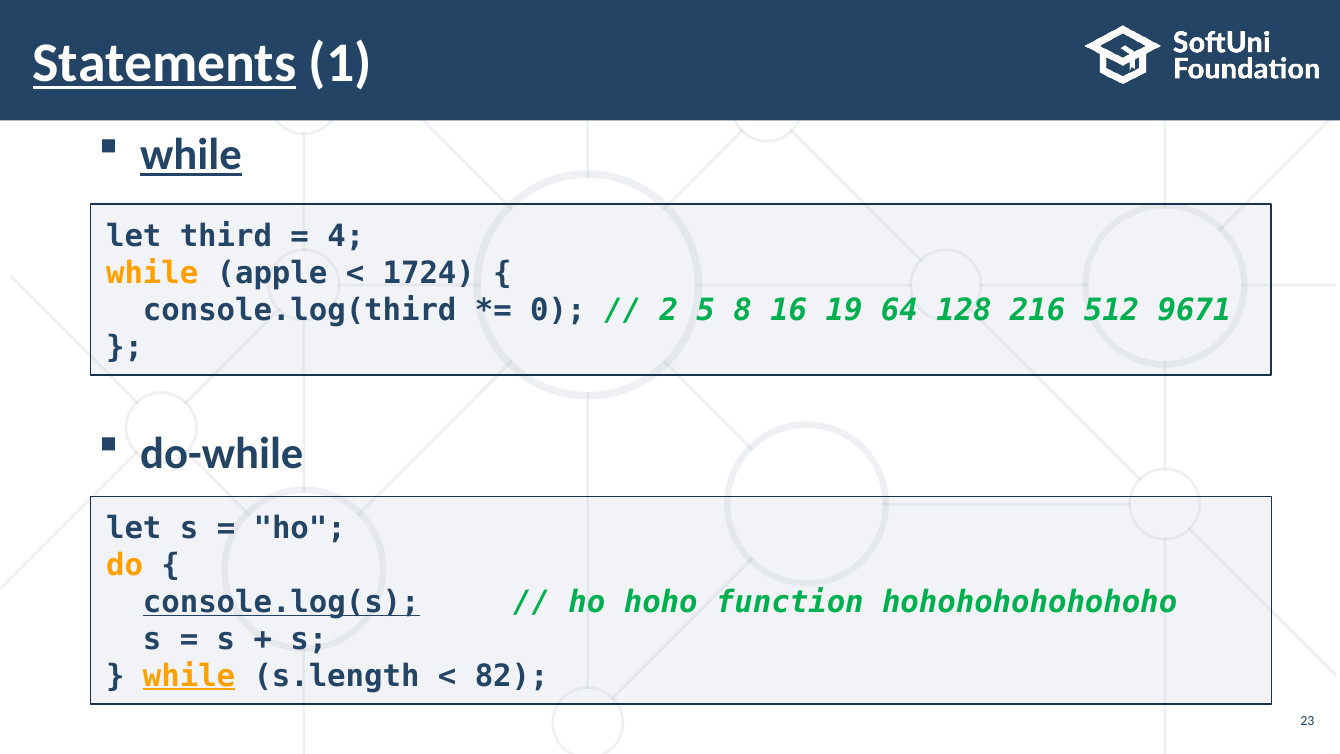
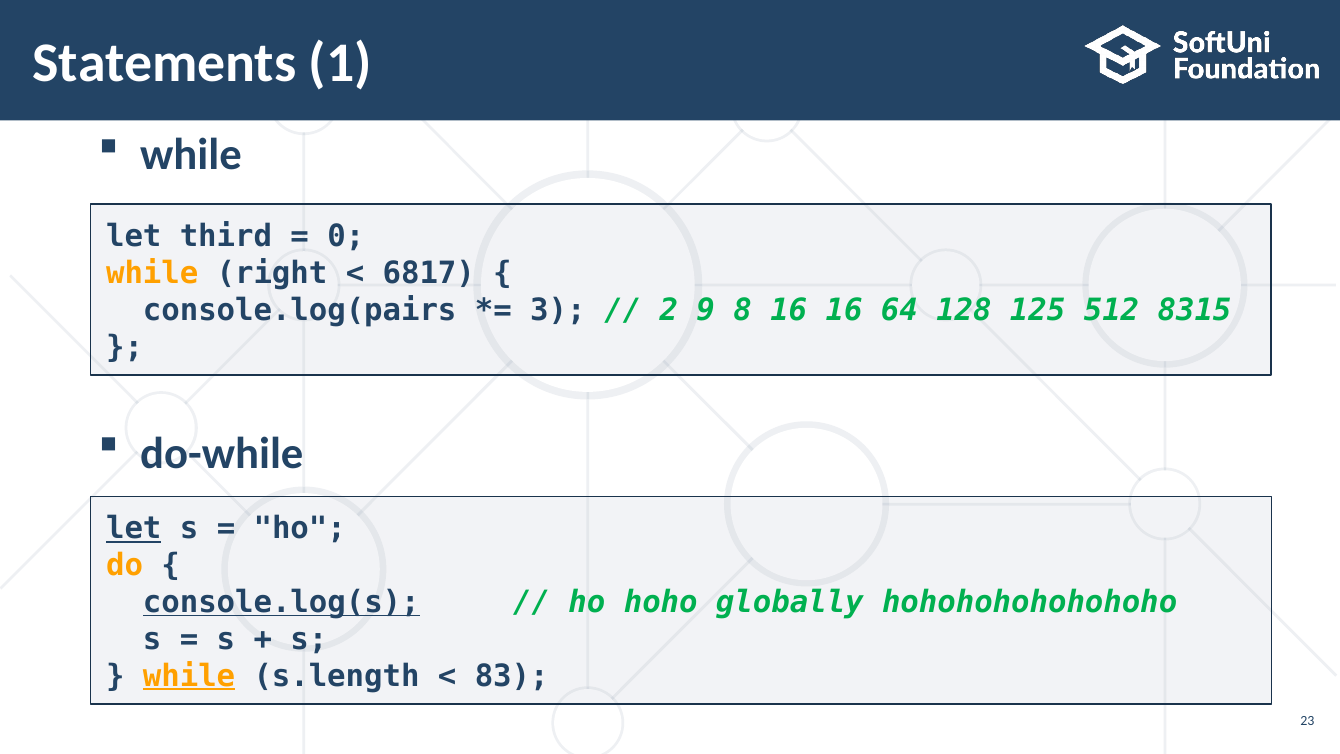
Statements underline: present -> none
while at (191, 155) underline: present -> none
4: 4 -> 0
apple: apple -> right
1724: 1724 -> 6817
console.log(third: console.log(third -> console.log(pairs
0: 0 -> 3
5: 5 -> 9
16 19: 19 -> 16
216: 216 -> 125
9671: 9671 -> 8315
let at (134, 529) underline: none -> present
function: function -> globally
82: 82 -> 83
